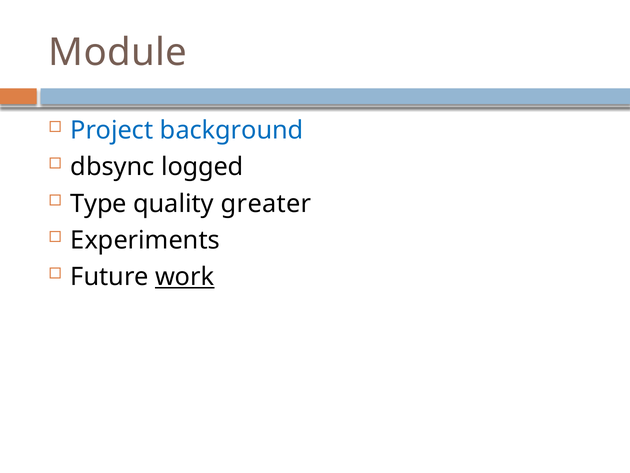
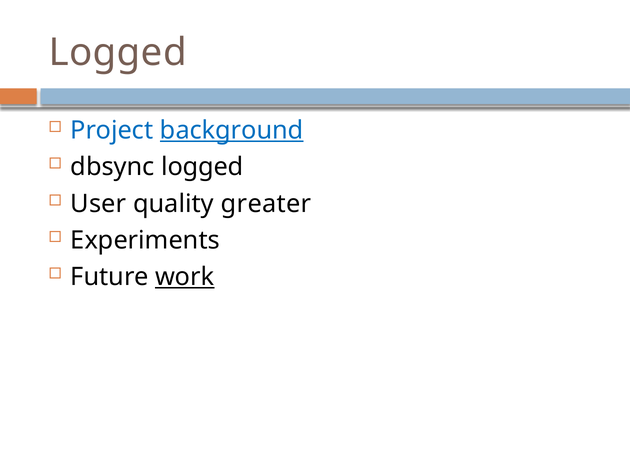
Module at (118, 53): Module -> Logged
background underline: none -> present
Type: Type -> User
